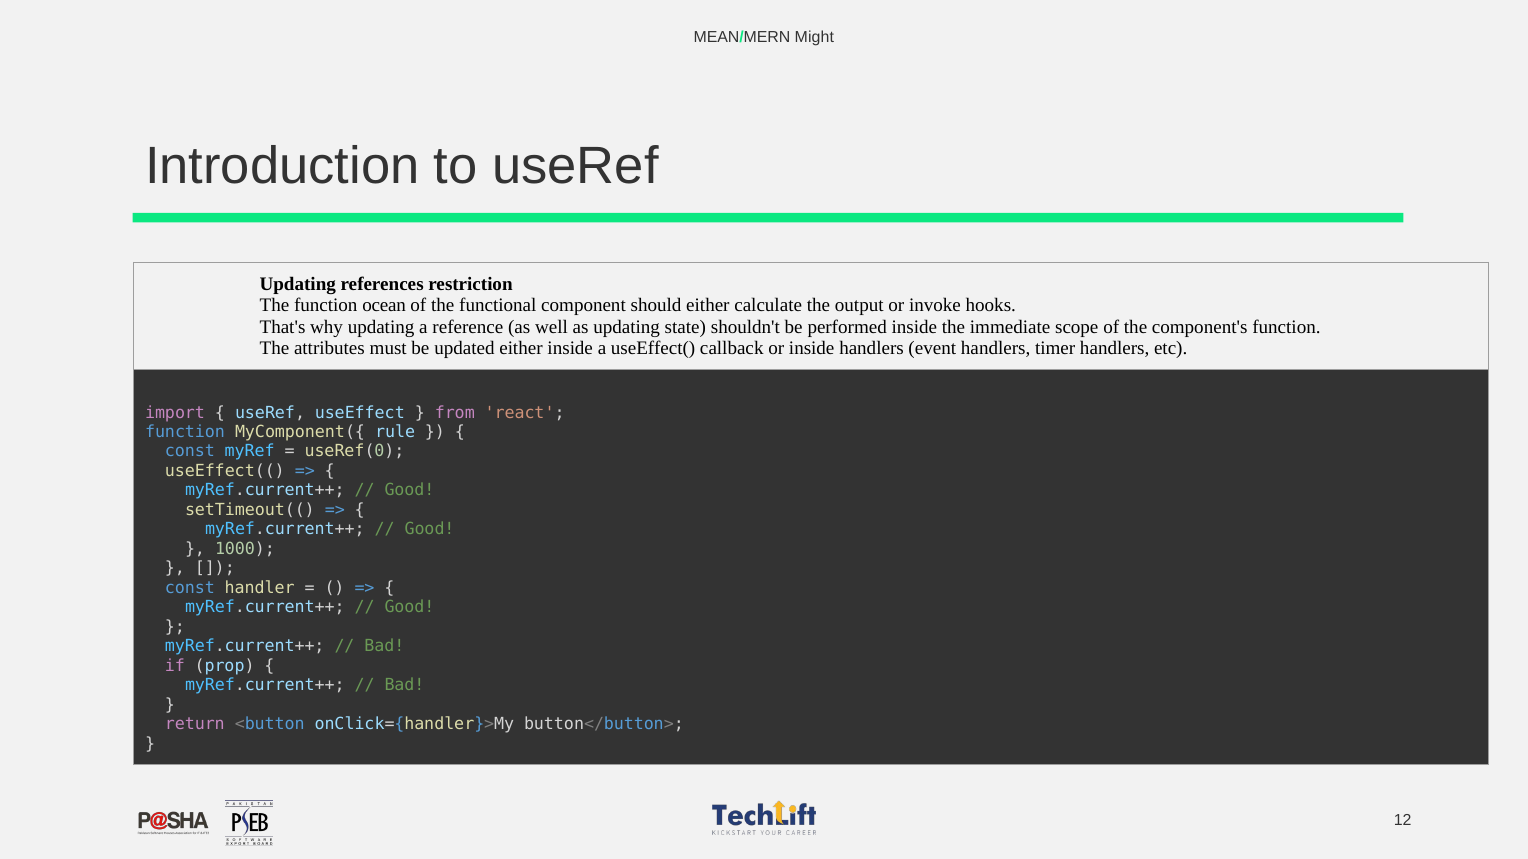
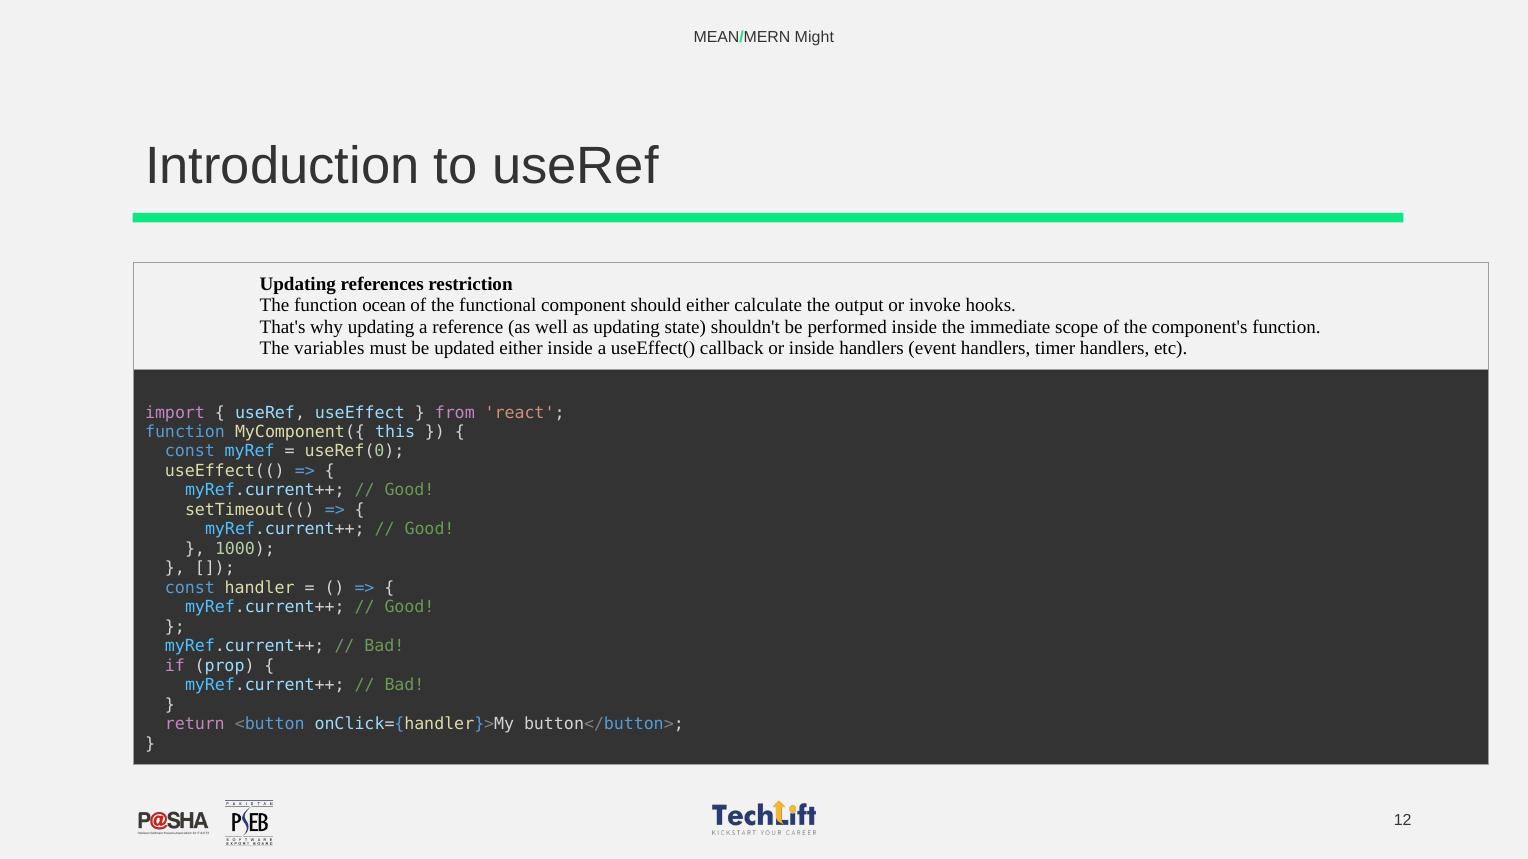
attributes: attributes -> variables
rule: rule -> this
